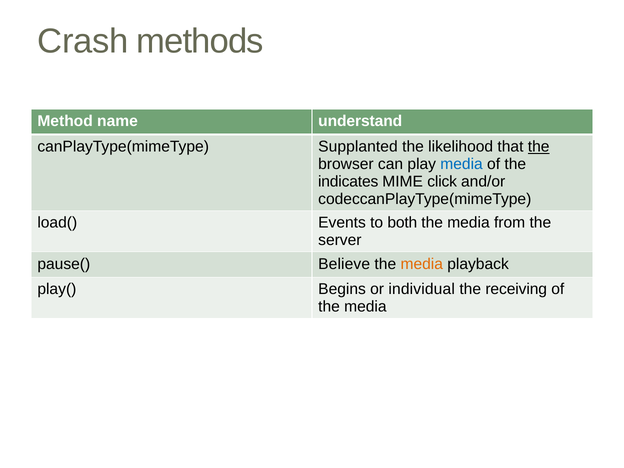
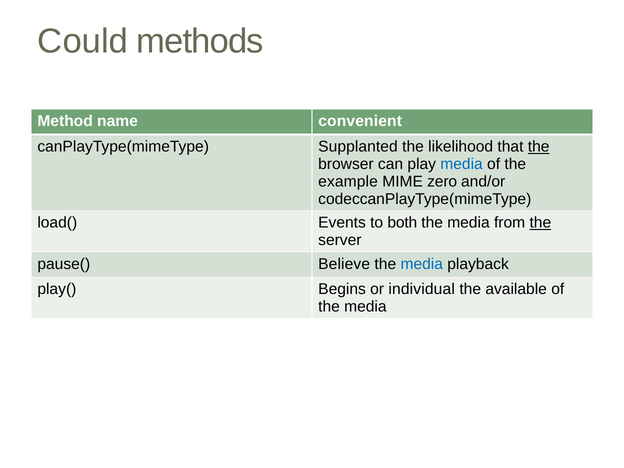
Crash: Crash -> Could
understand: understand -> convenient
indicates: indicates -> example
click: click -> zero
the at (540, 223) underline: none -> present
media at (422, 264) colour: orange -> blue
receiving: receiving -> available
